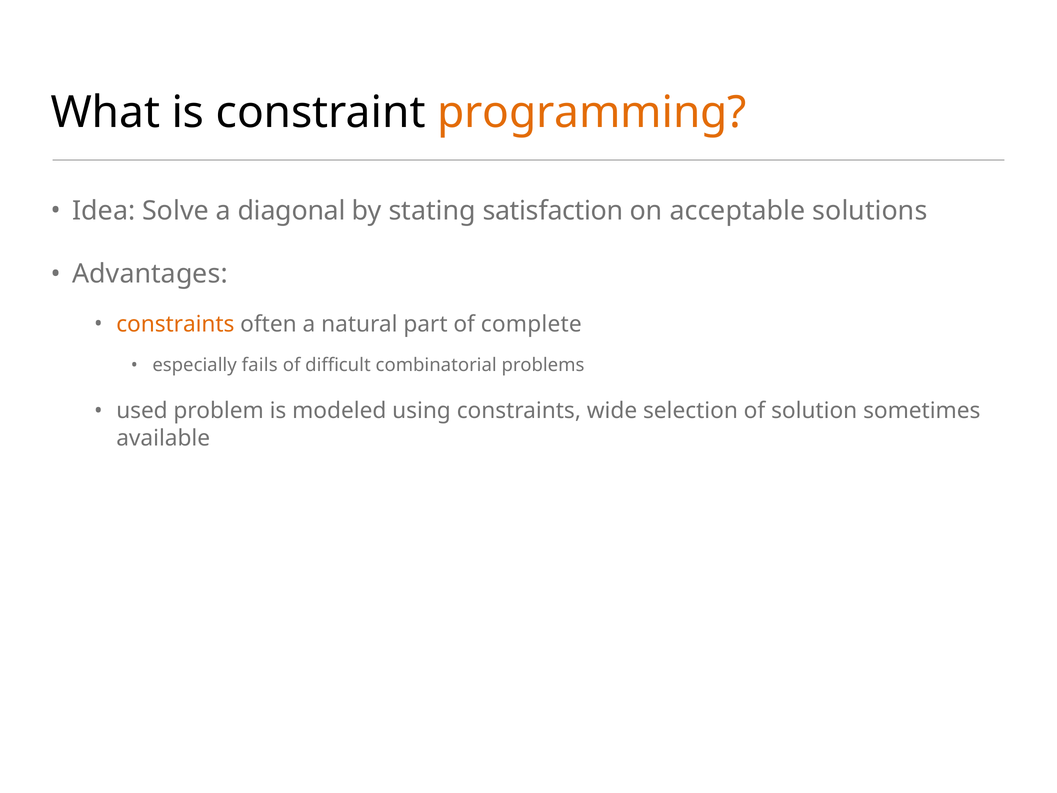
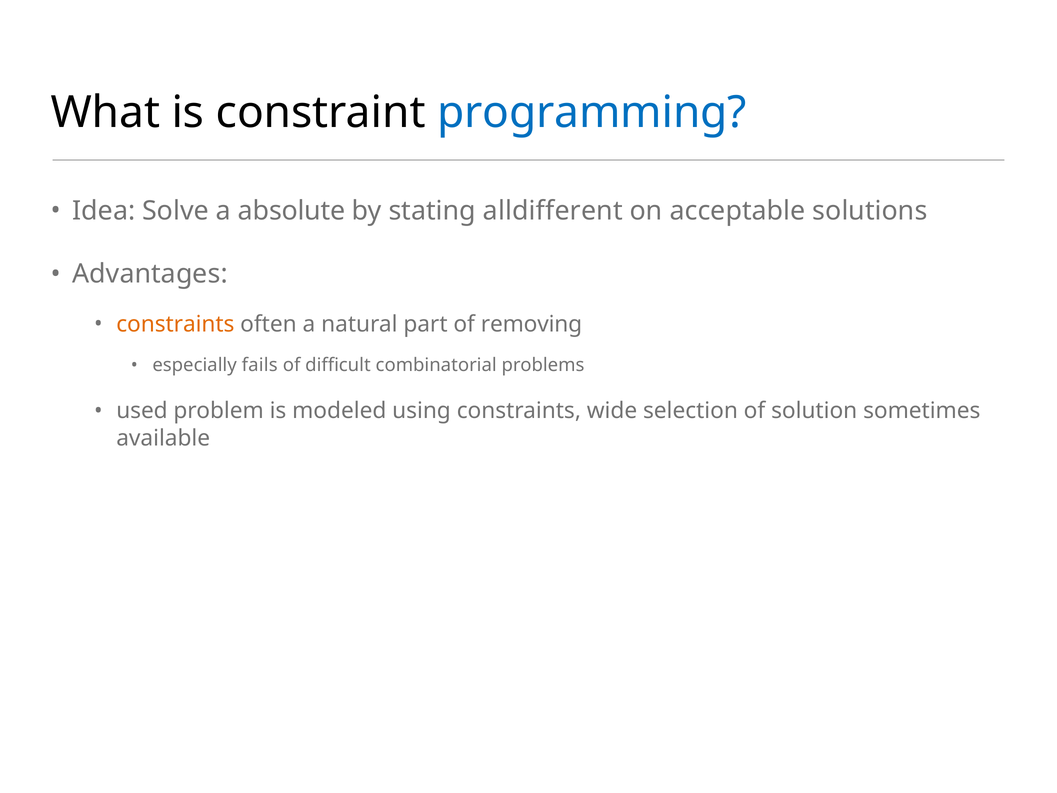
programming colour: orange -> blue
diagonal: diagonal -> absolute
satisfaction: satisfaction -> alldifferent
complete: complete -> removing
